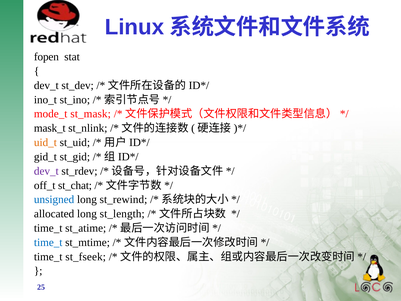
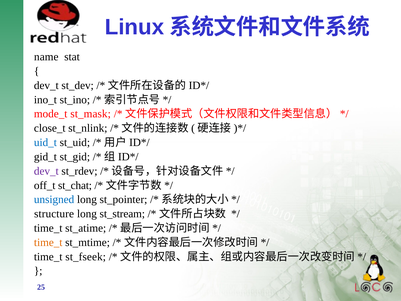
fopen: fopen -> name
mask_t: mask_t -> close_t
uid_t colour: orange -> blue
st_rewind: st_rewind -> st_pointer
allocated: allocated -> structure
st_length: st_length -> st_stream
time_t at (48, 242) colour: blue -> orange
